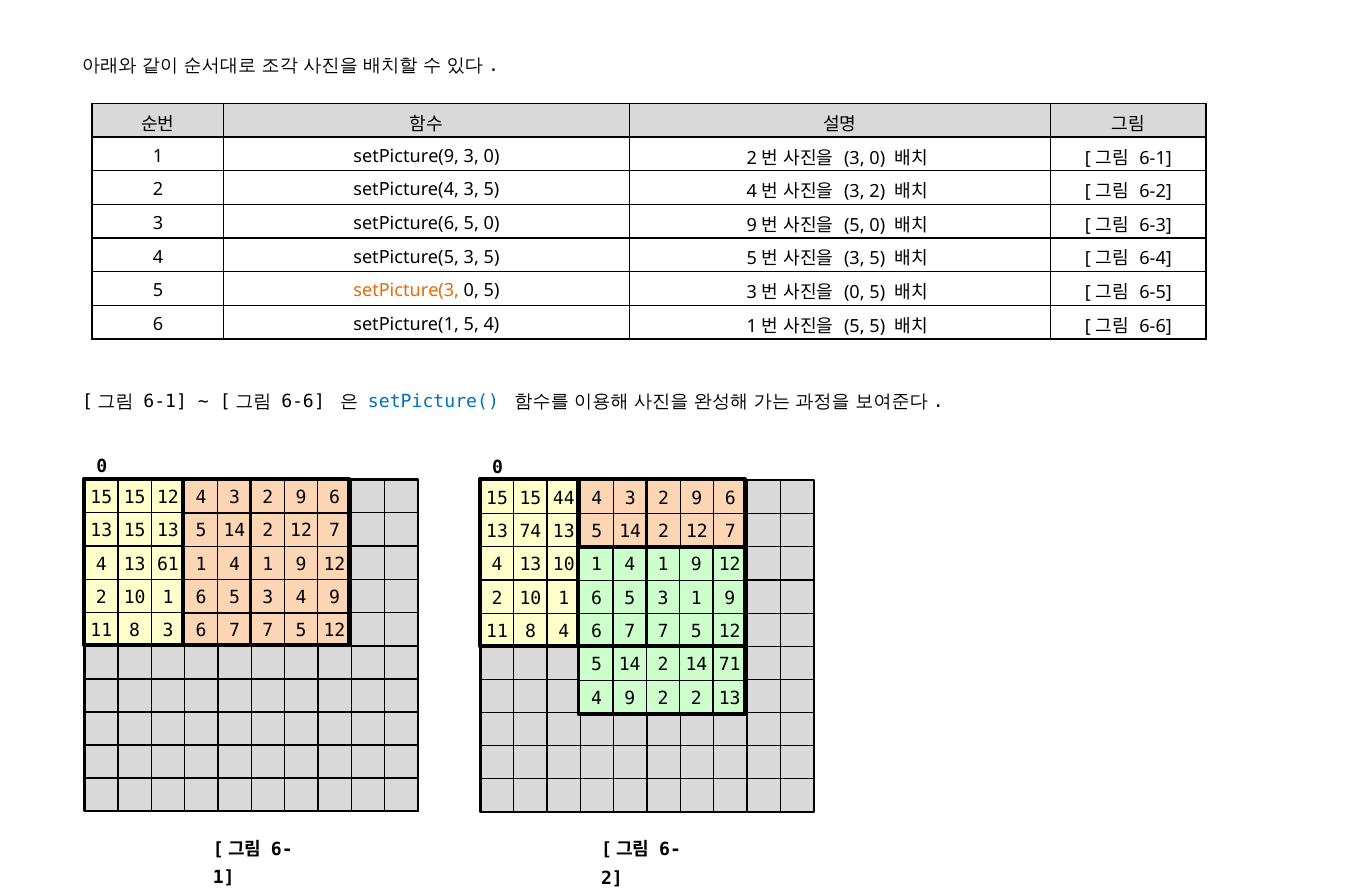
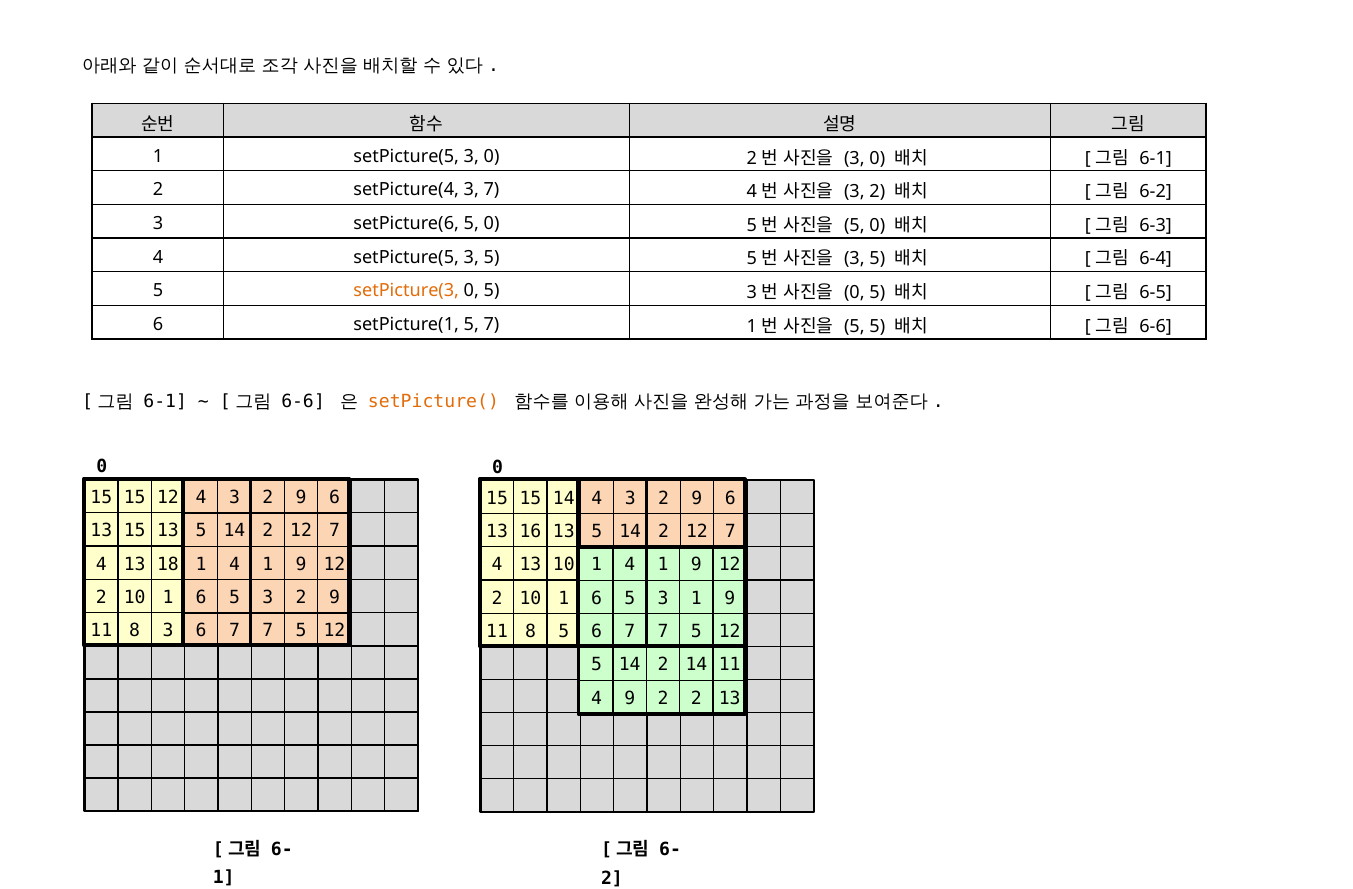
1 setPicture(9: setPicture(9 -> setPicture(5
setPicture(4 3 5: 5 -> 7
5 0 9: 9 -> 5
setPicture(1 5 4: 4 -> 7
setPicture( colour: blue -> orange
15 44: 44 -> 14
74: 74 -> 16
61: 61 -> 18
4 at (301, 597): 4 -> 2
8 4: 4 -> 5
14 71: 71 -> 11
